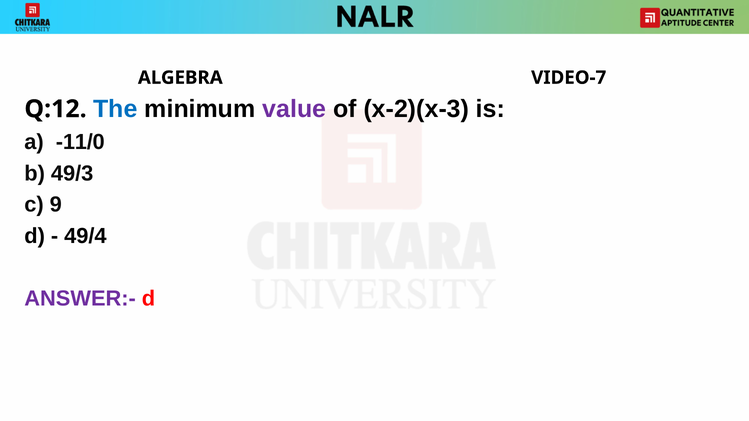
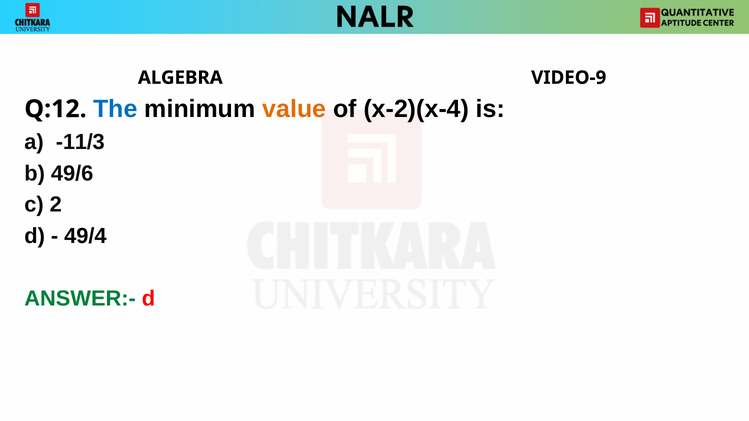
VIDEO-7: VIDEO-7 -> VIDEO-9
value colour: purple -> orange
x-2)(x-3: x-2)(x-3 -> x-2)(x-4
-11/0: -11/0 -> -11/3
49/3: 49/3 -> 49/6
9: 9 -> 2
ANSWER:- colour: purple -> green
